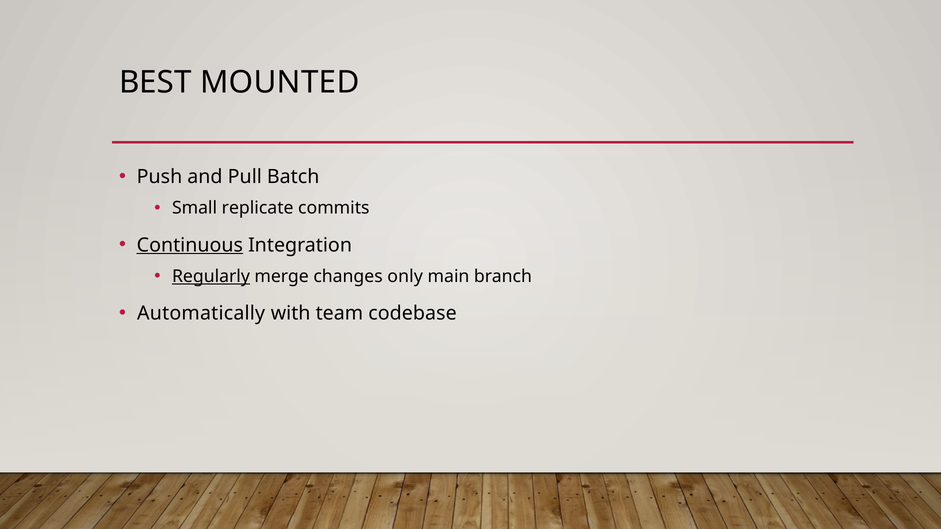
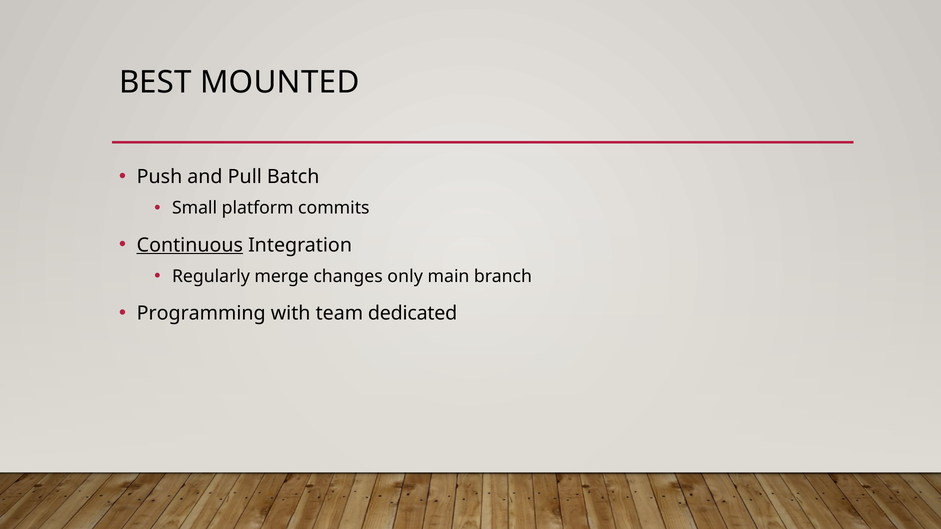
replicate: replicate -> platform
Regularly underline: present -> none
Automatically: Automatically -> Programming
codebase: codebase -> dedicated
